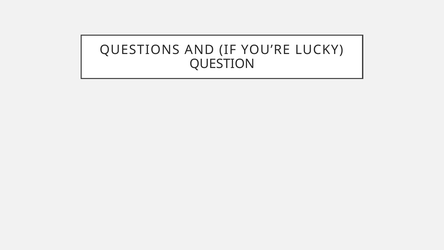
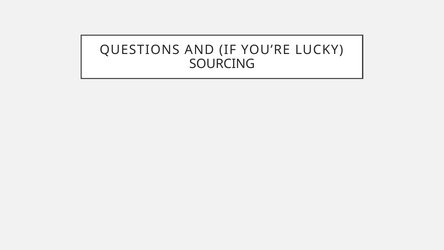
QUESTION: QUESTION -> SOURCING
